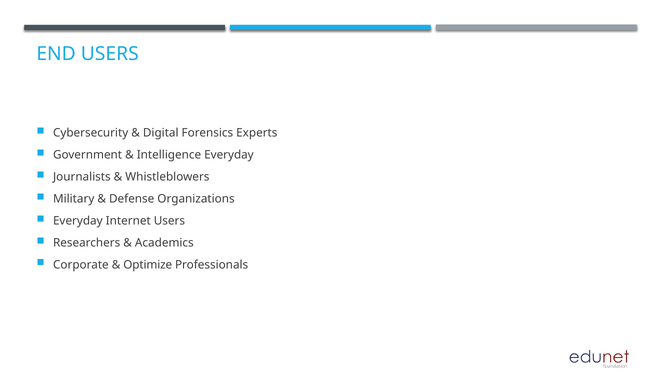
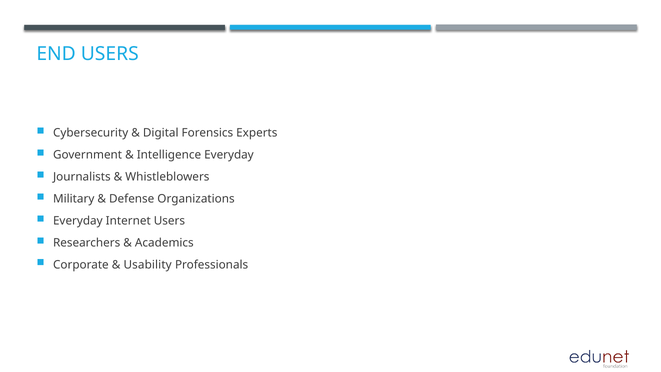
Optimize: Optimize -> Usability
